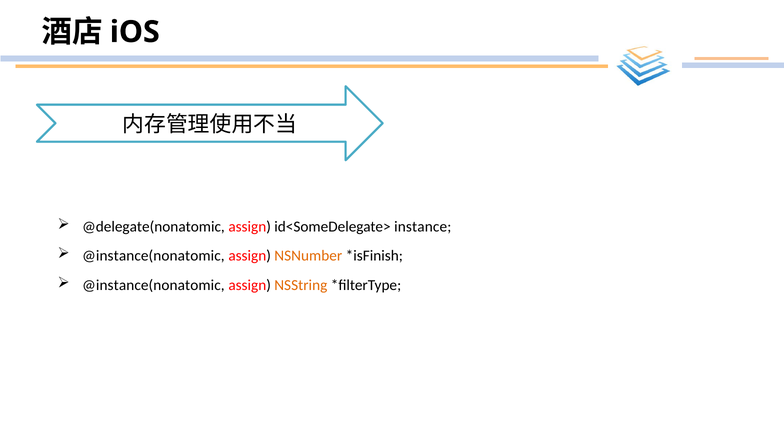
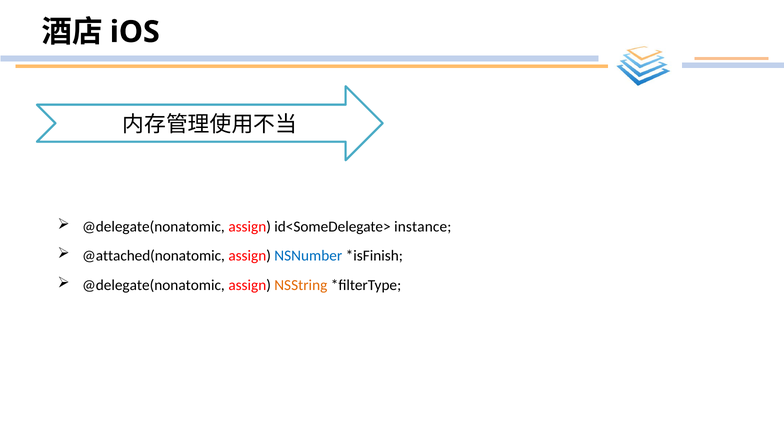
@instance(nonatomic at (153, 256): @instance(nonatomic -> @attached(nonatomic
NSNumber colour: orange -> blue
@instance(nonatomic at (153, 285): @instance(nonatomic -> @delegate(nonatomic
